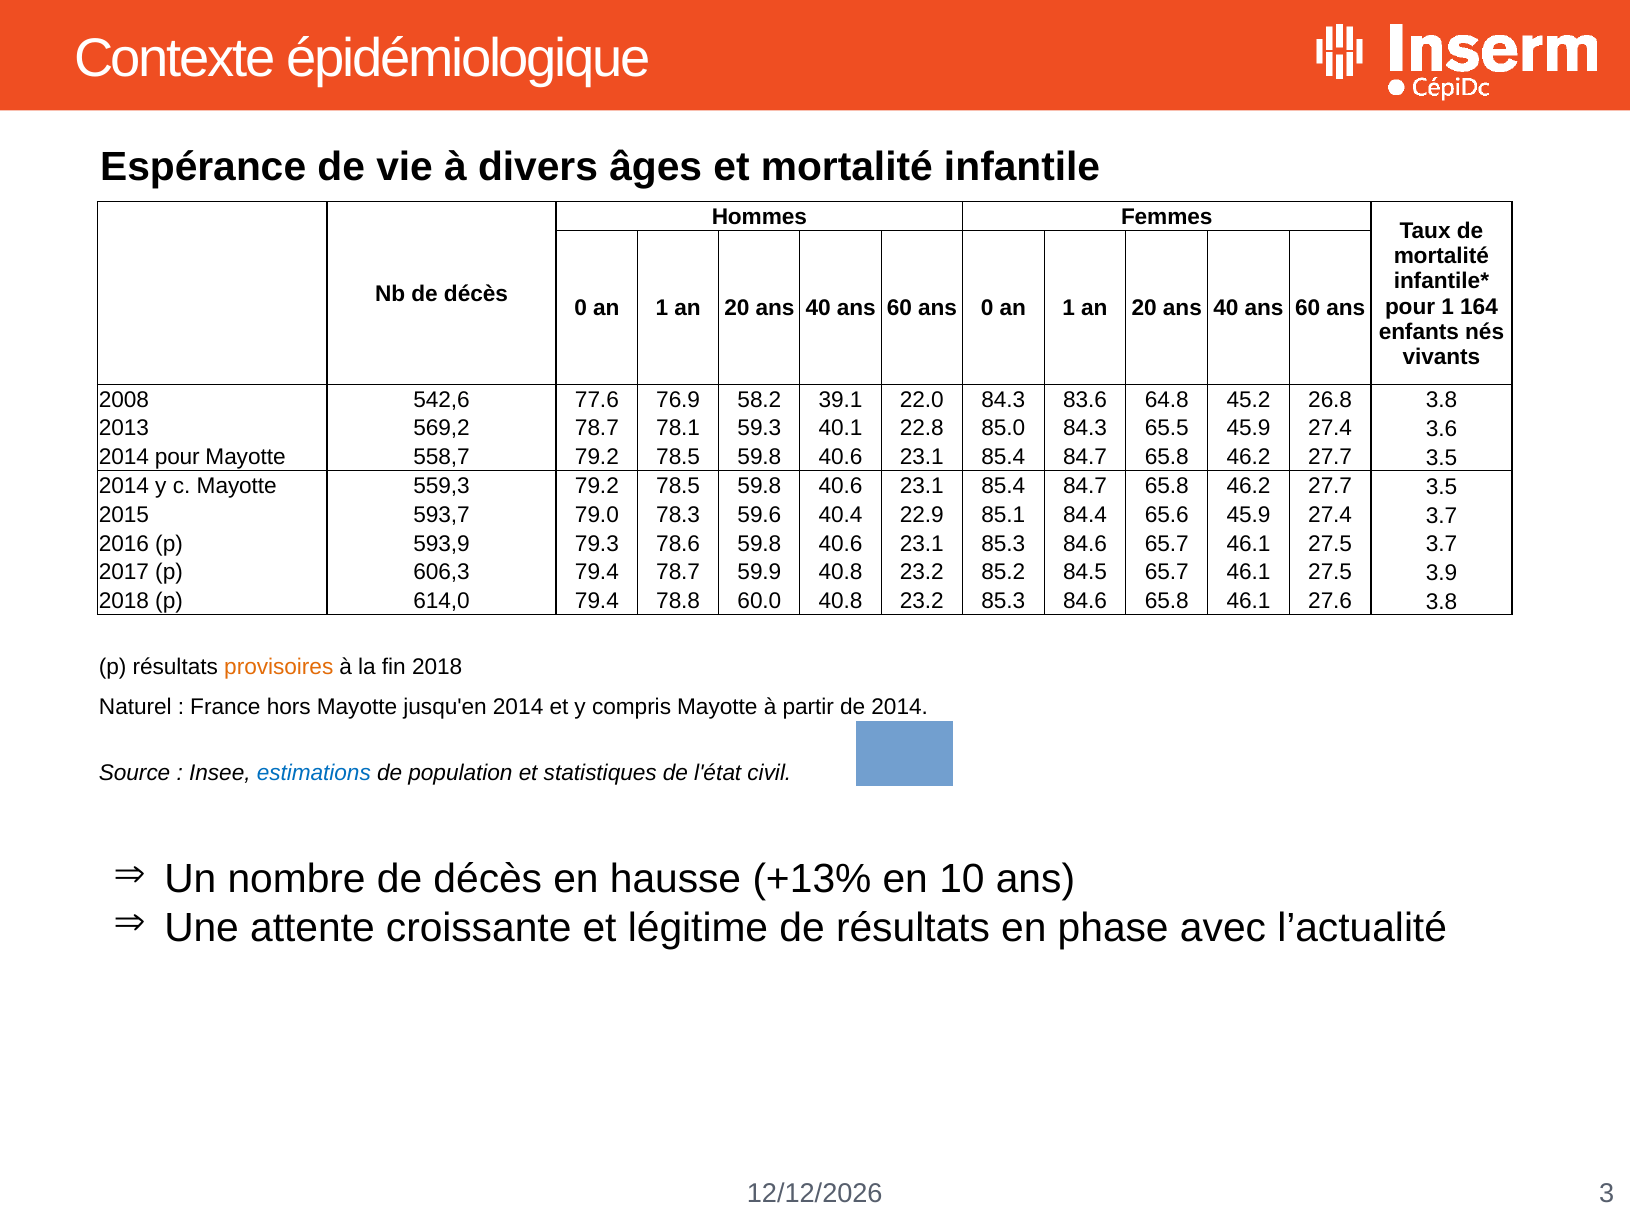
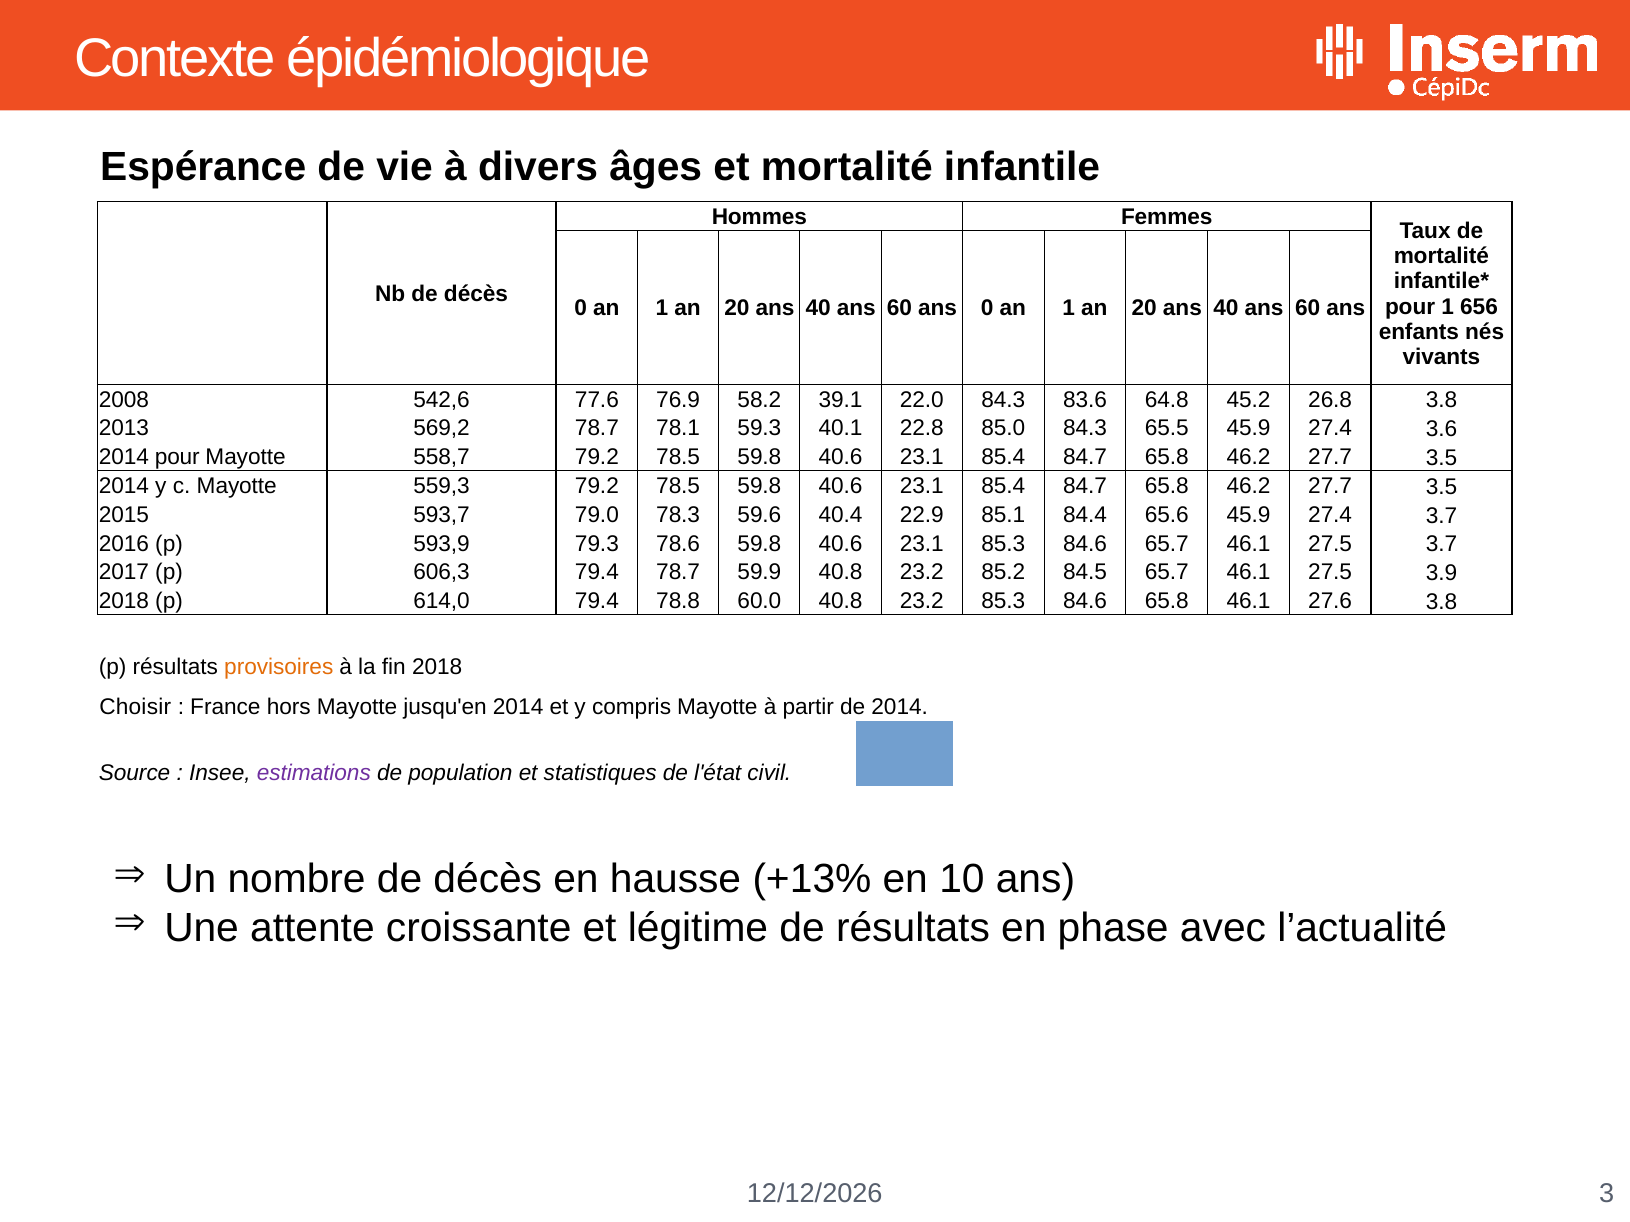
164: 164 -> 656
Naturel: Naturel -> Choisir
estimations colour: blue -> purple
